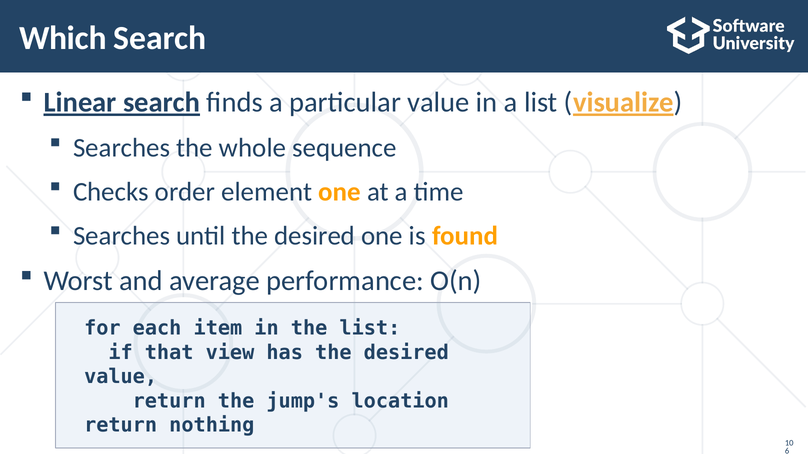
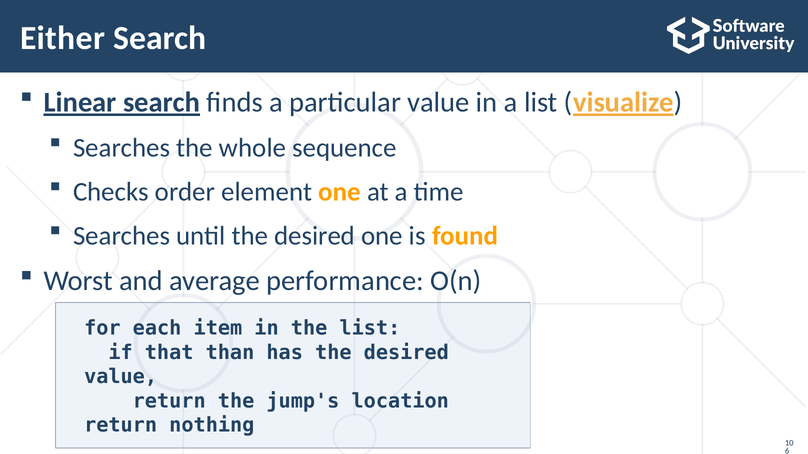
Which: Which -> Either
view: view -> than
